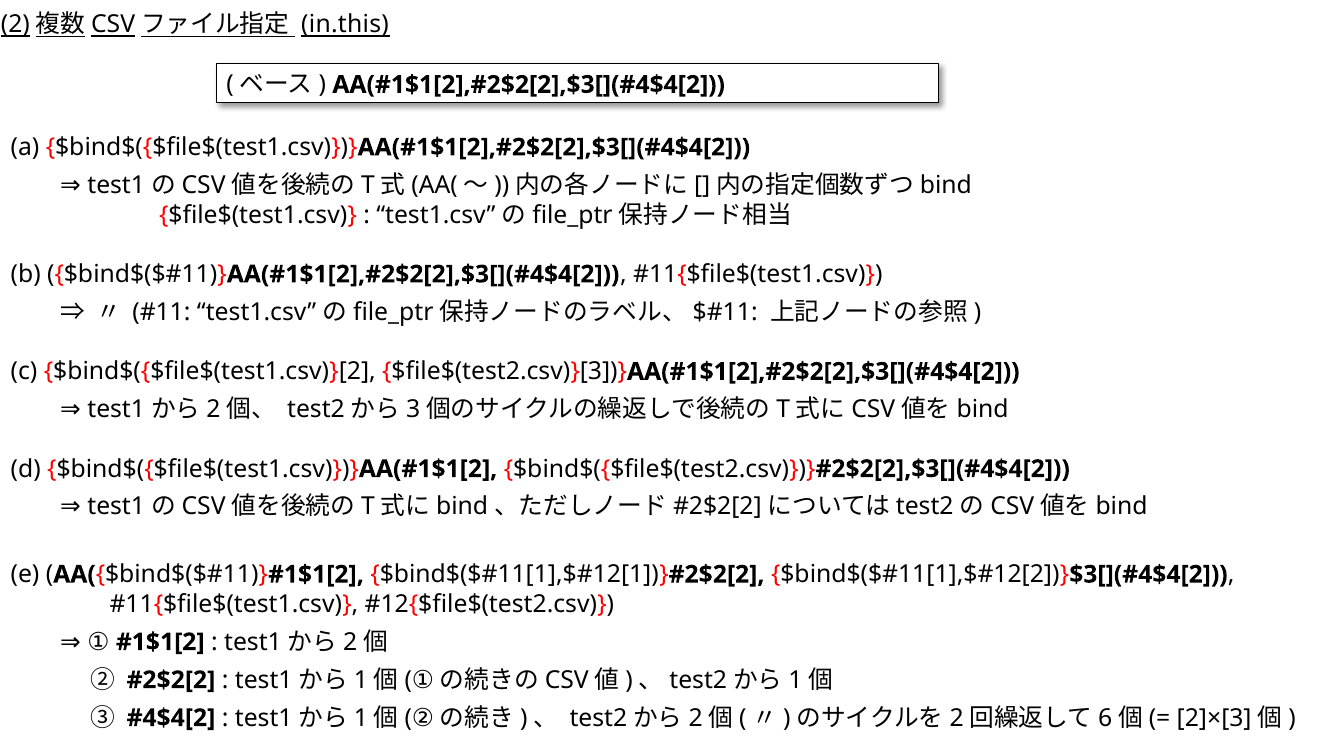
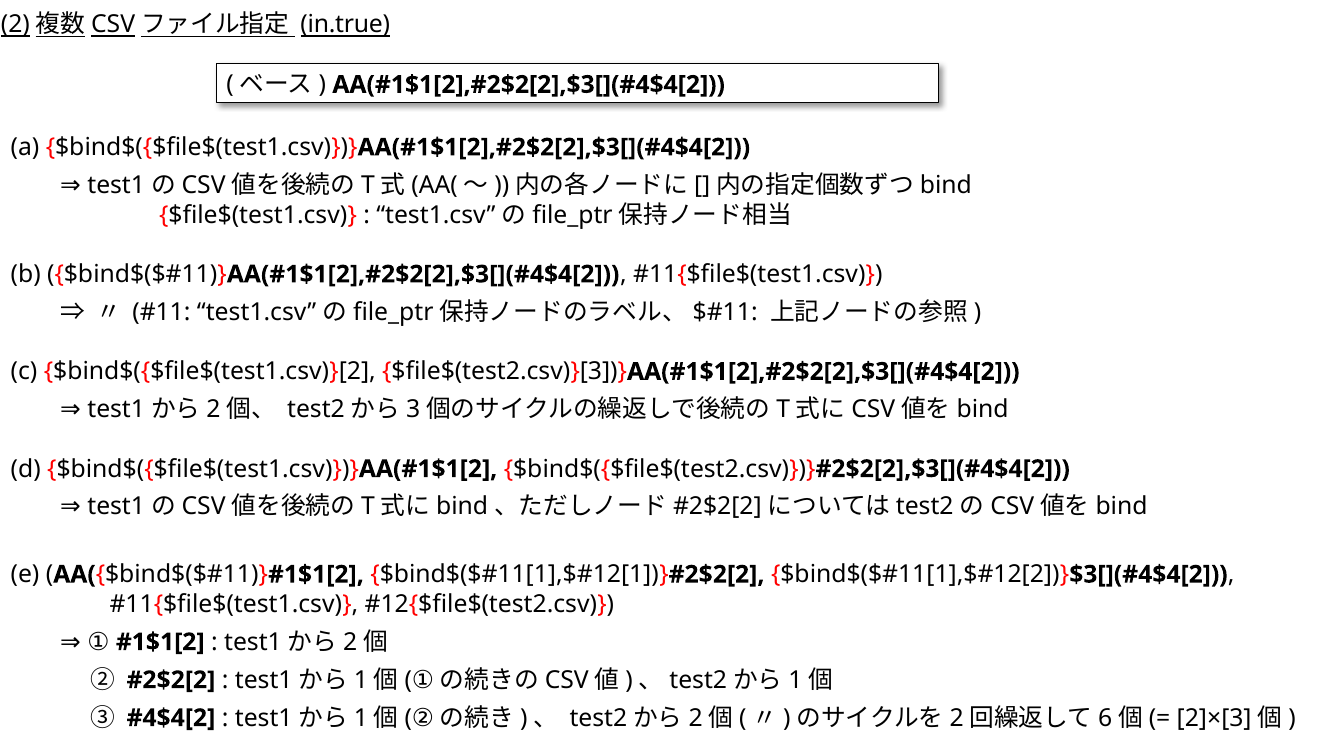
in.this: in.this -> in.true
